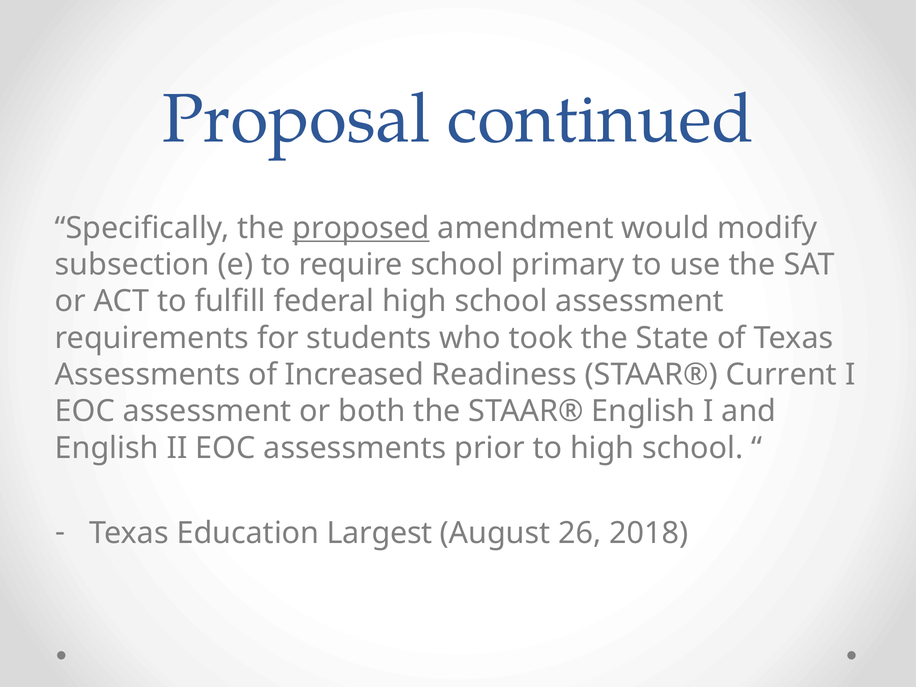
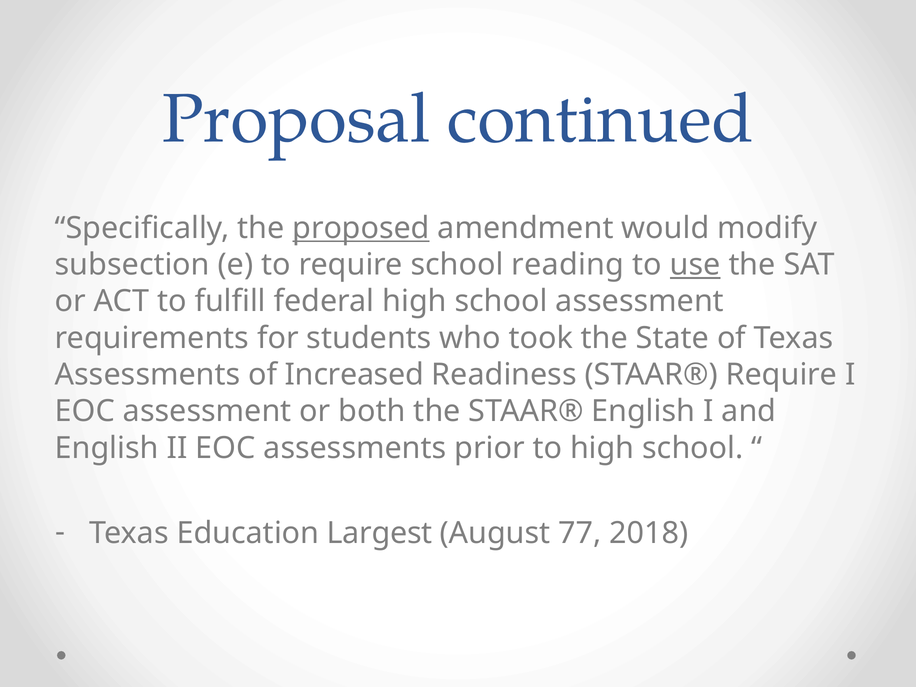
primary: primary -> reading
use underline: none -> present
STAAR® Current: Current -> Require
26: 26 -> 77
